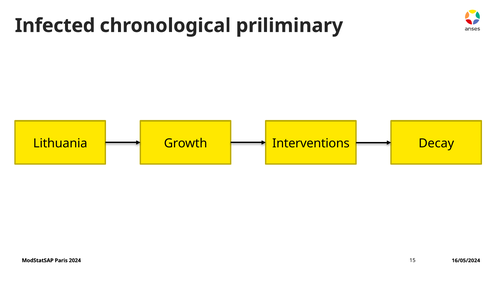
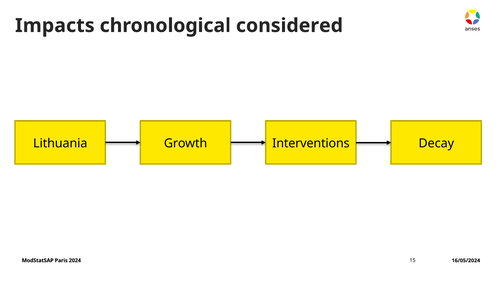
Infected: Infected -> Impacts
priliminary: priliminary -> considered
